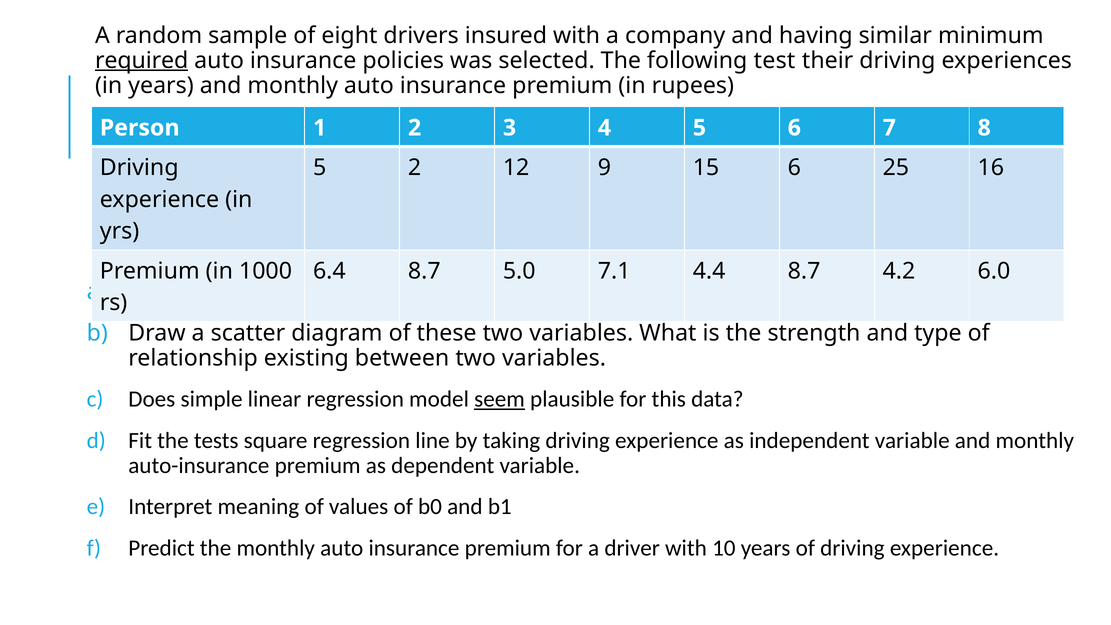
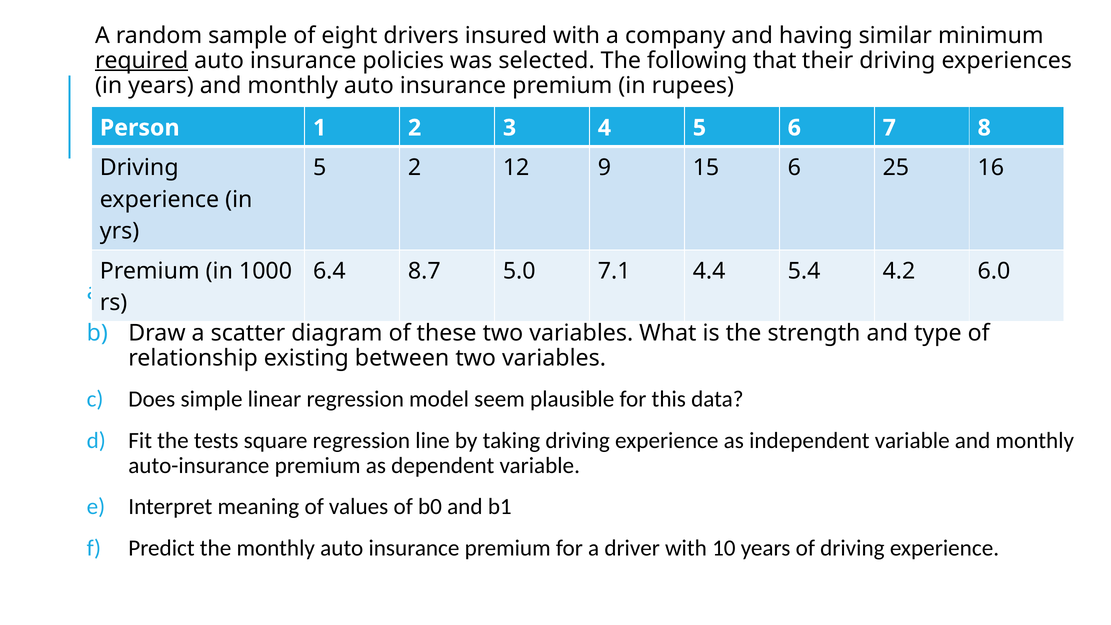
test: test -> that
4.4 8.7: 8.7 -> 5.4
seem underline: present -> none
